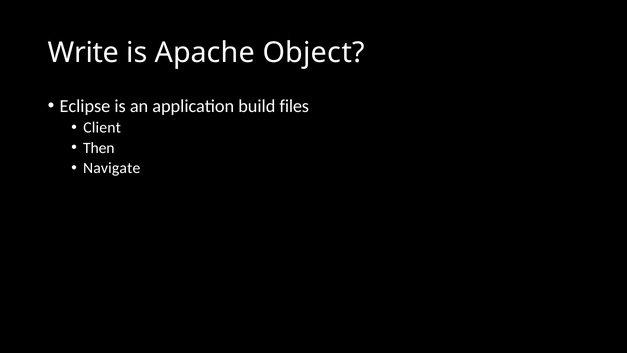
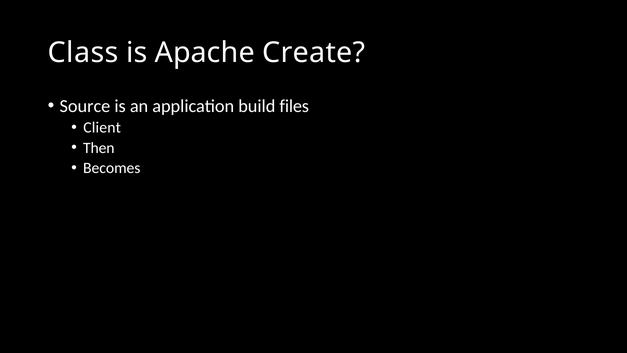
Write: Write -> Class
Object: Object -> Create
Eclipse: Eclipse -> Source
Navigate: Navigate -> Becomes
